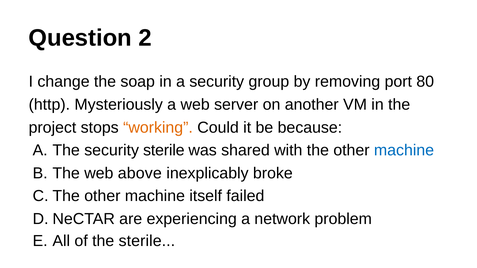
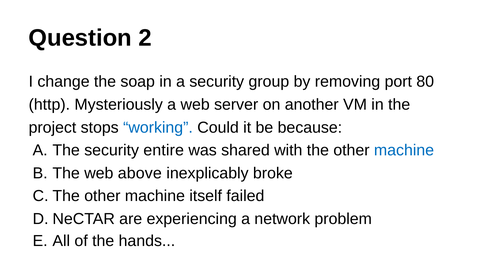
working colour: orange -> blue
security sterile: sterile -> entire
the sterile: sterile -> hands
